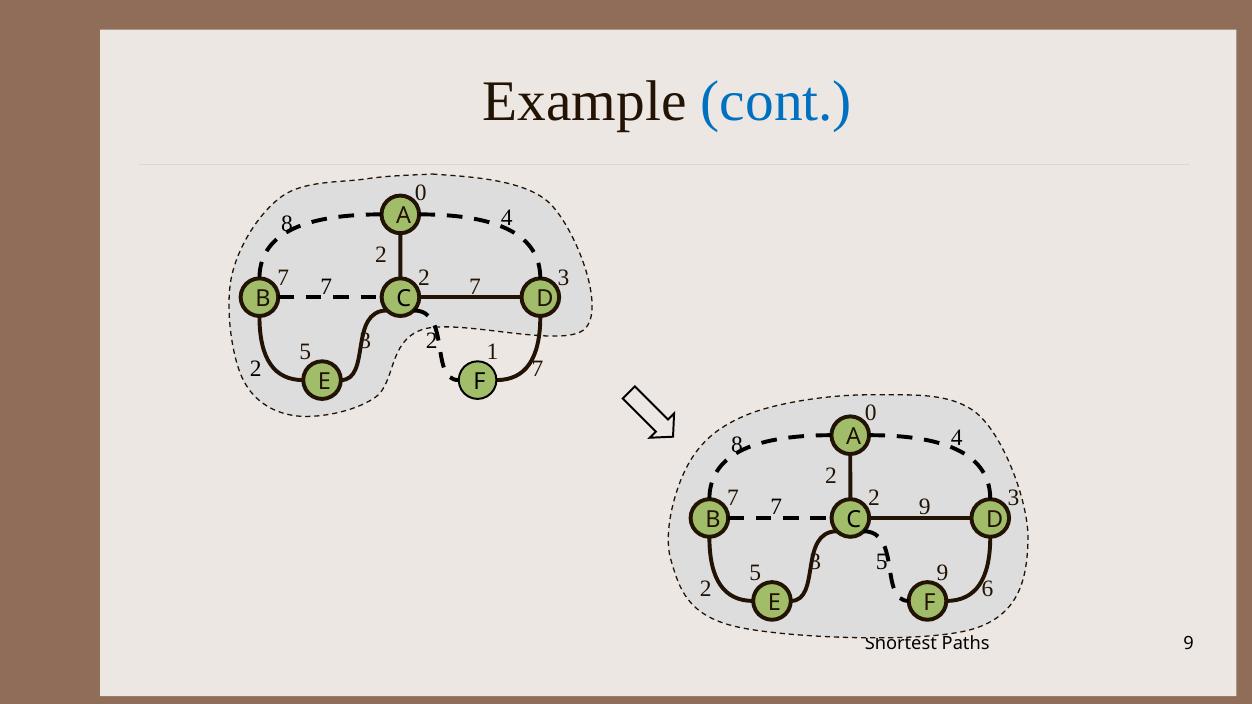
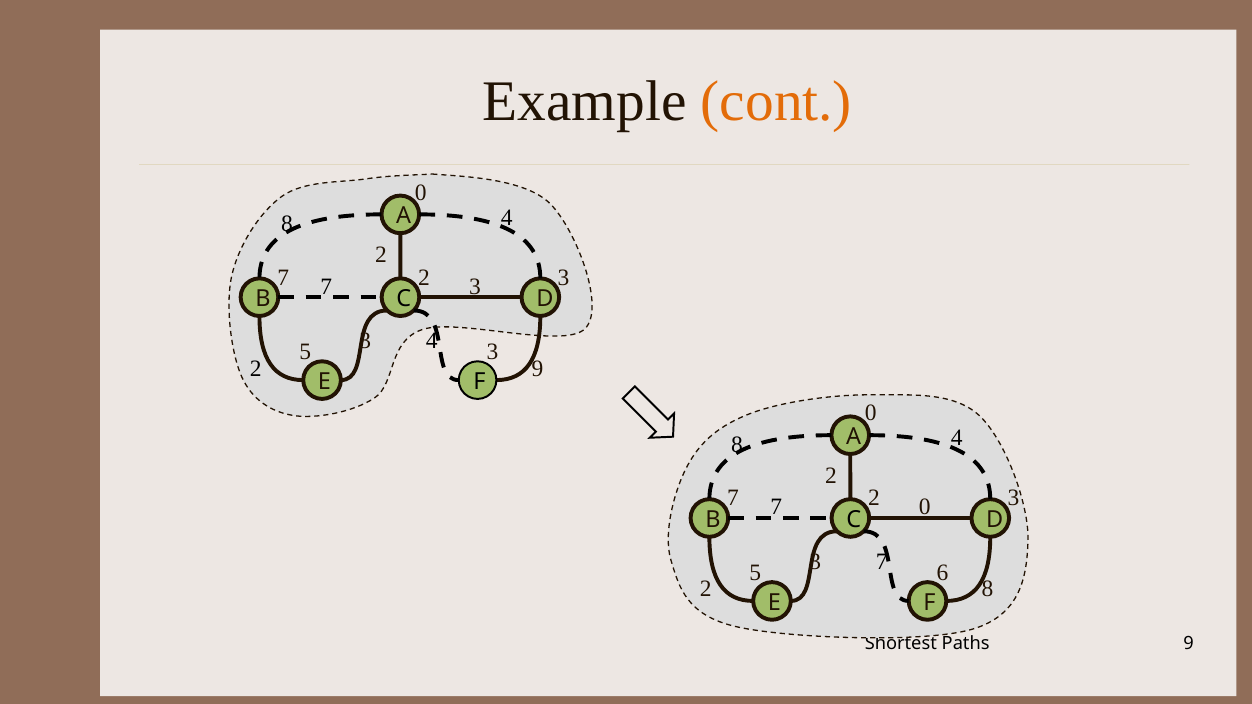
cont colour: blue -> orange
7 7: 7 -> 3
2 at (432, 341): 2 -> 4
5 1: 1 -> 3
7 at (538, 369): 7 -> 9
7 9: 9 -> 0
3 5: 5 -> 7
5 9: 9 -> 6
2 6: 6 -> 8
